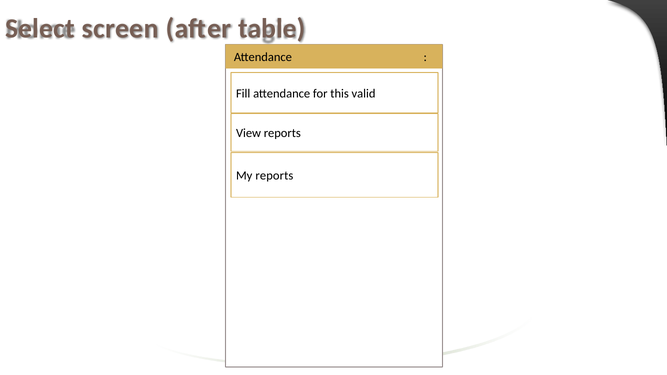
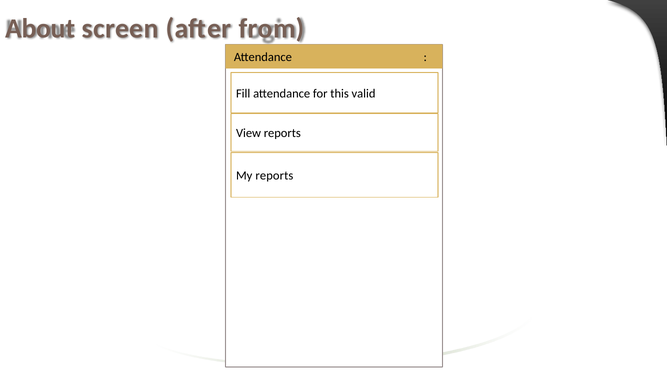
Select: Select -> About
table: table -> from
